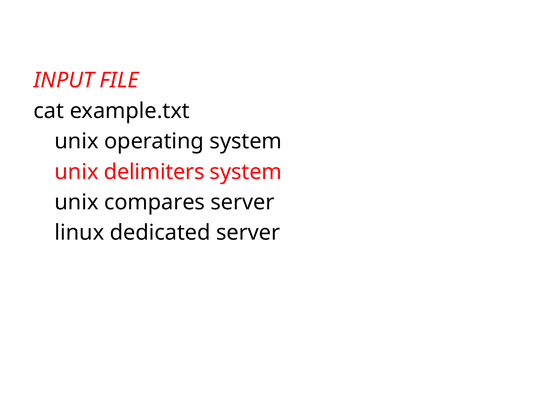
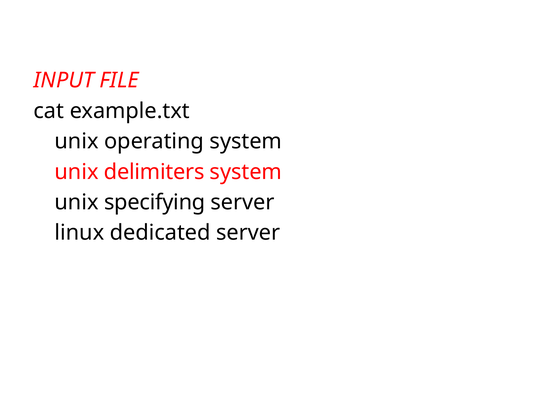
compares: compares -> specifying
